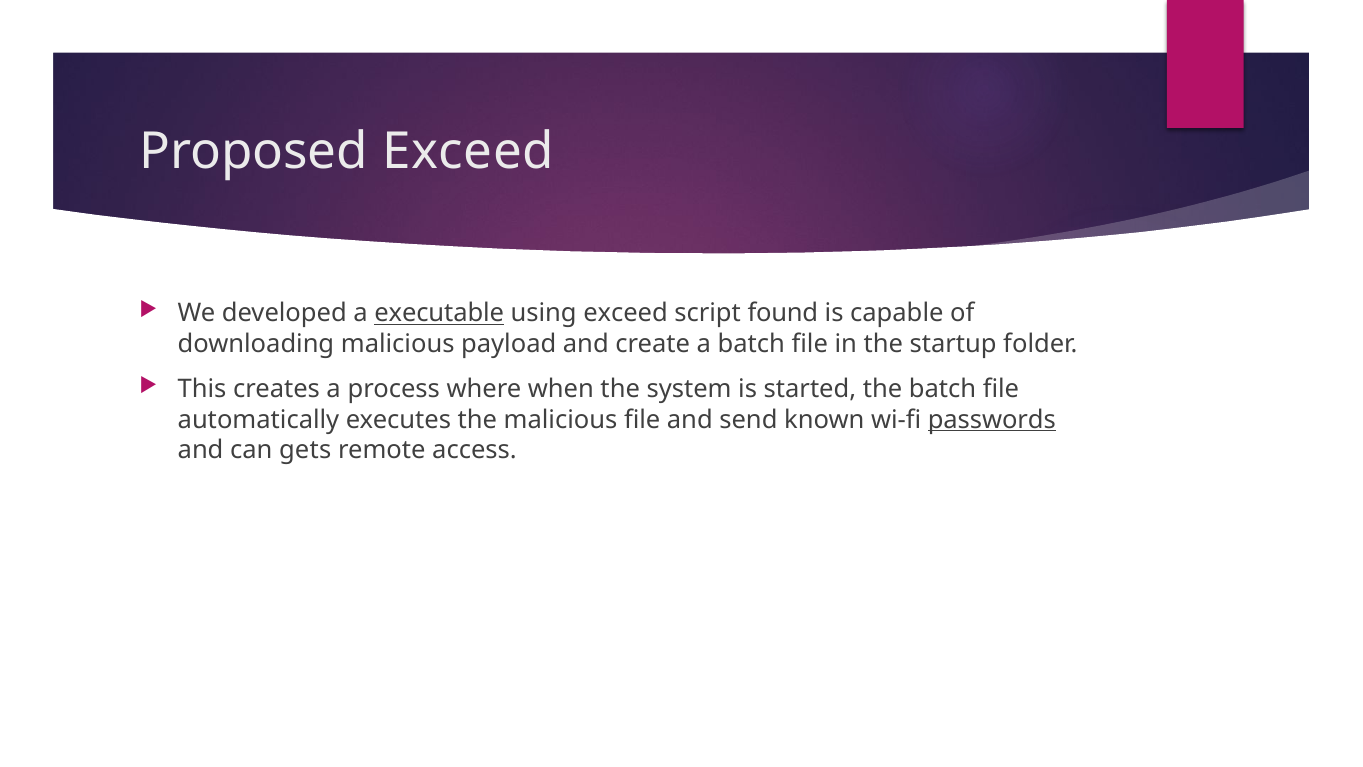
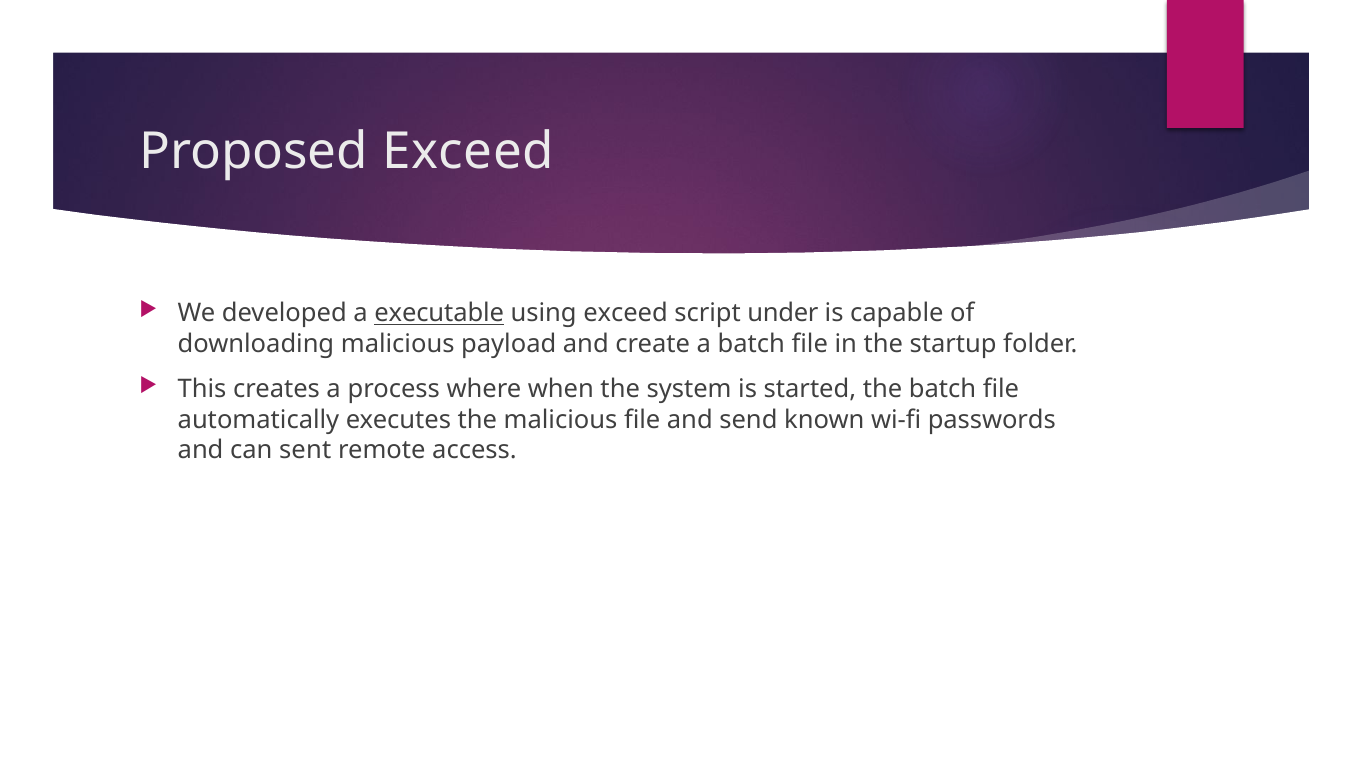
found: found -> under
passwords underline: present -> none
gets: gets -> sent
